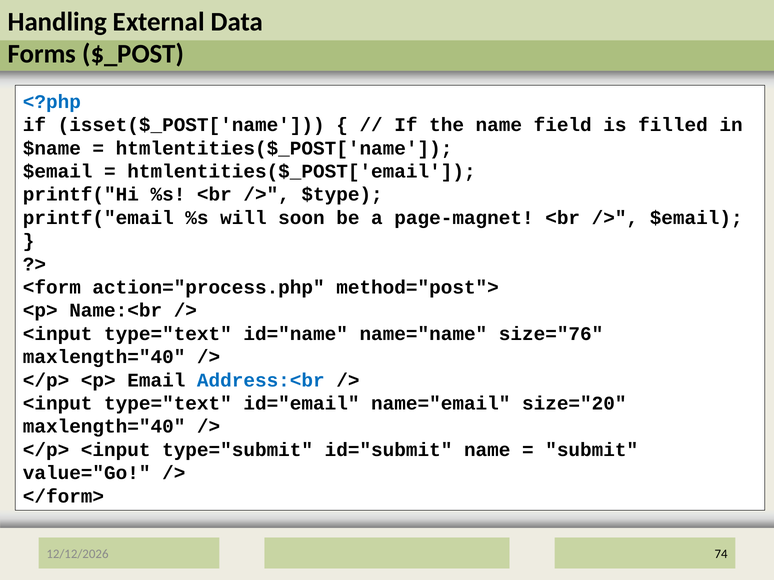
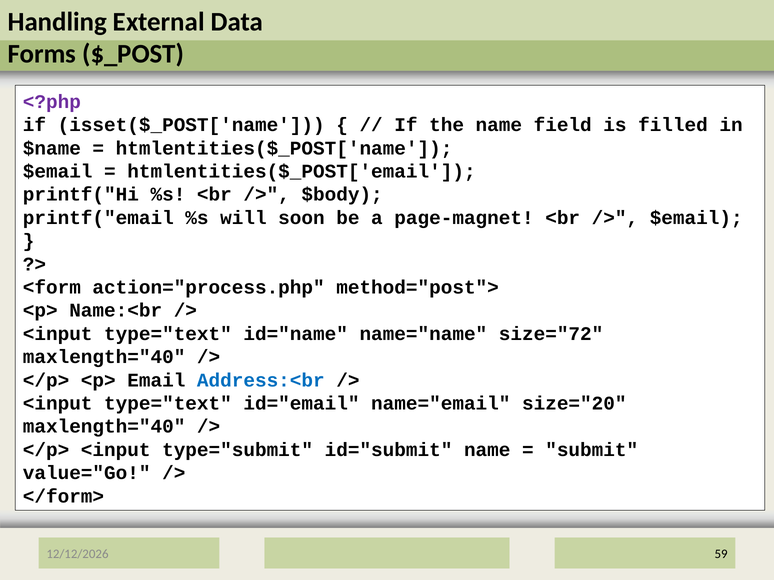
<?php colour: blue -> purple
$type: $type -> $body
size="76: size="76 -> size="72
74: 74 -> 59
